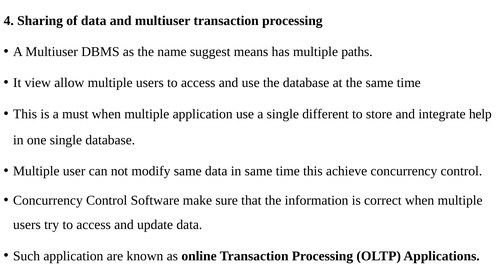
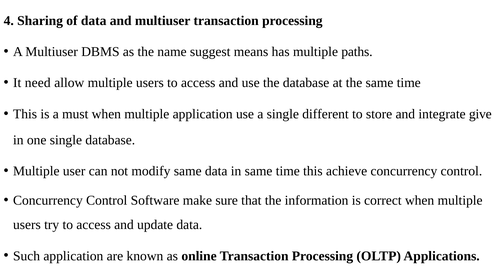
view: view -> need
help: help -> give
